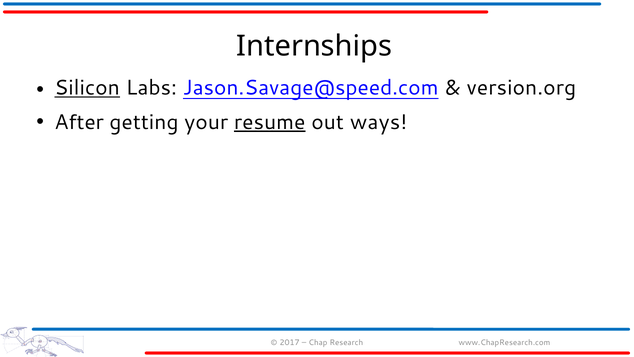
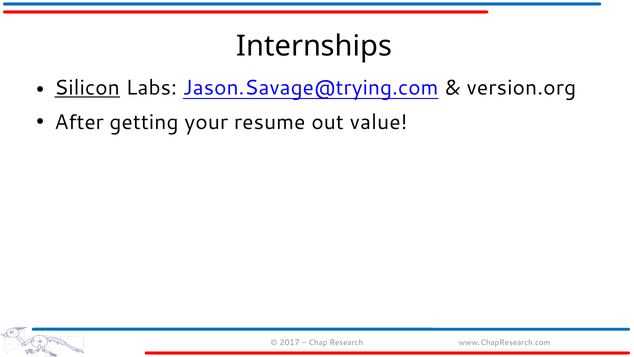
Jason.Savage@speed.com: Jason.Savage@speed.com -> Jason.Savage@trying.com
resume underline: present -> none
ways: ways -> value
